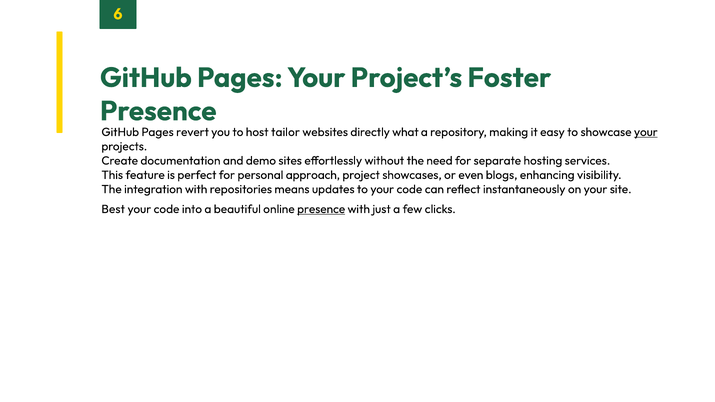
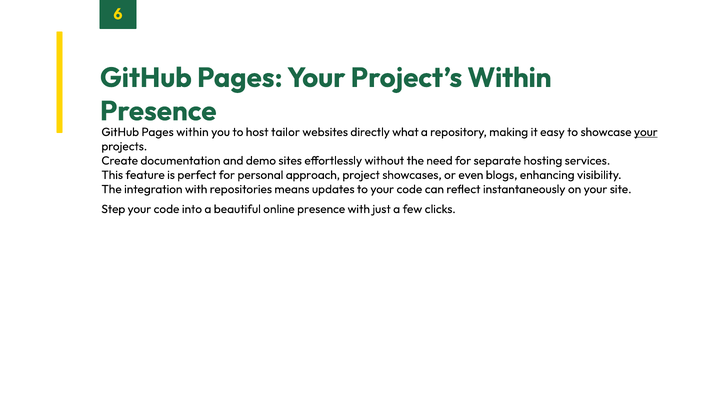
Project’s Foster: Foster -> Within
Pages revert: revert -> within
Best: Best -> Step
presence at (321, 209) underline: present -> none
